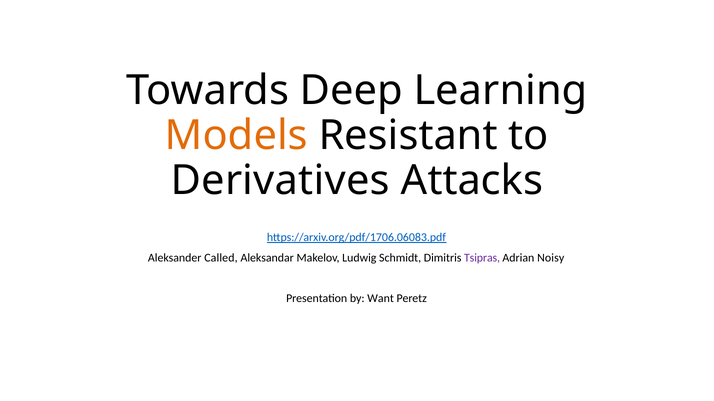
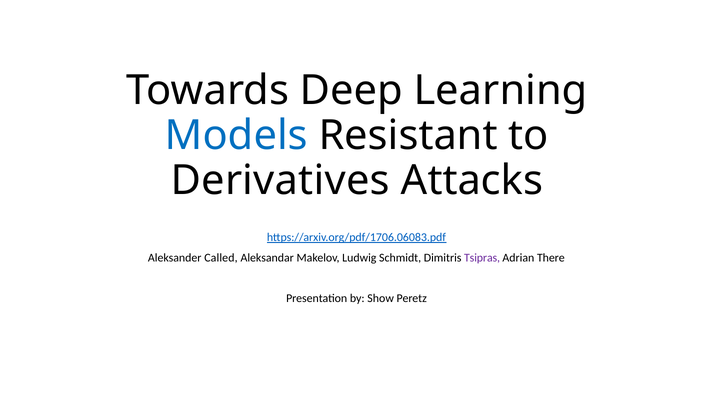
Models colour: orange -> blue
Noisy: Noisy -> There
Want: Want -> Show
